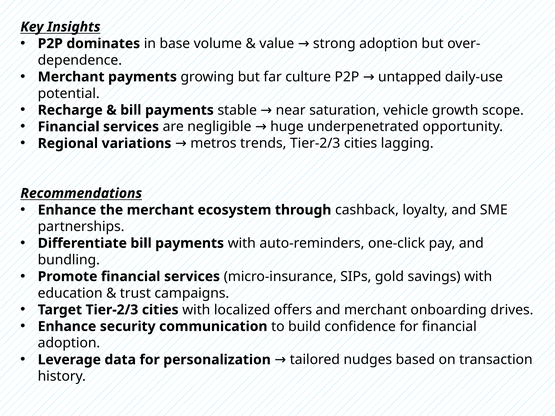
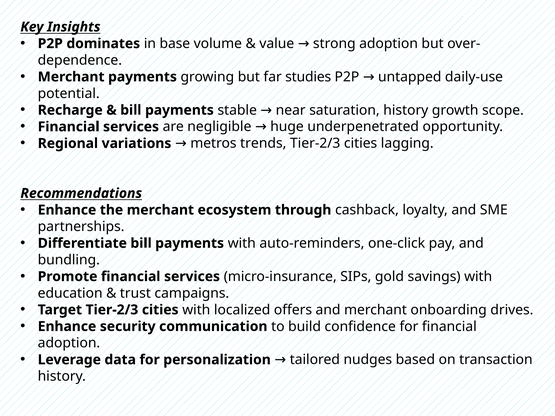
culture: culture -> studies
saturation vehicle: vehicle -> history
